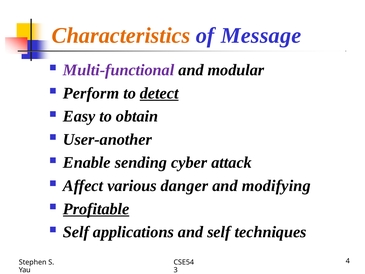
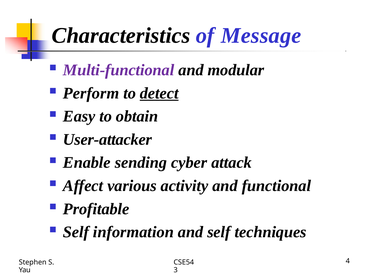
Characteristics colour: orange -> black
User-another: User-another -> User-attacker
danger: danger -> activity
modifying: modifying -> functional
Profitable underline: present -> none
applications: applications -> information
